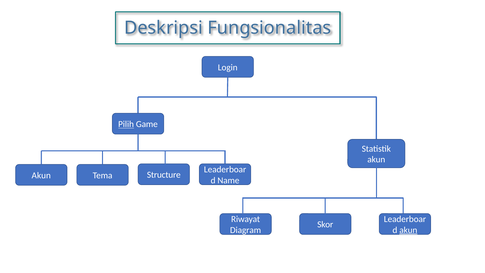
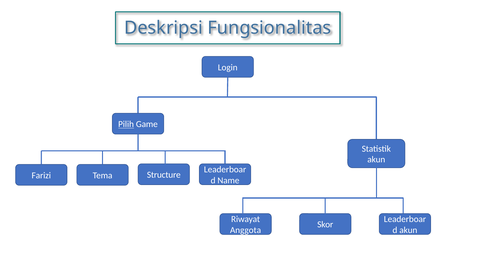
Akun at (41, 175): Akun -> Farizi
akun at (408, 230) underline: present -> none
Diagram: Diagram -> Anggota
